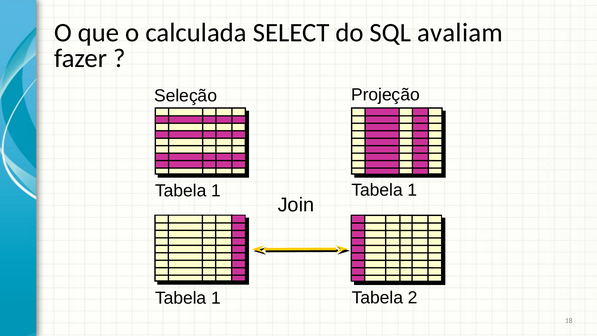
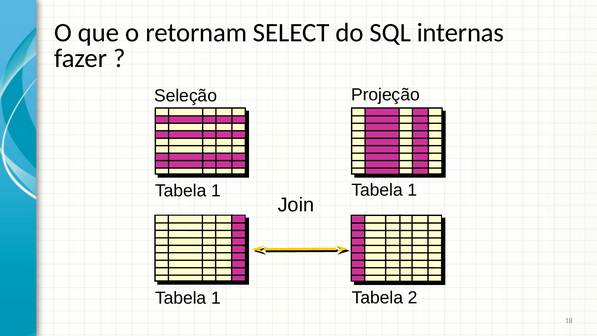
calculada: calculada -> retornam
avaliam: avaliam -> internas
